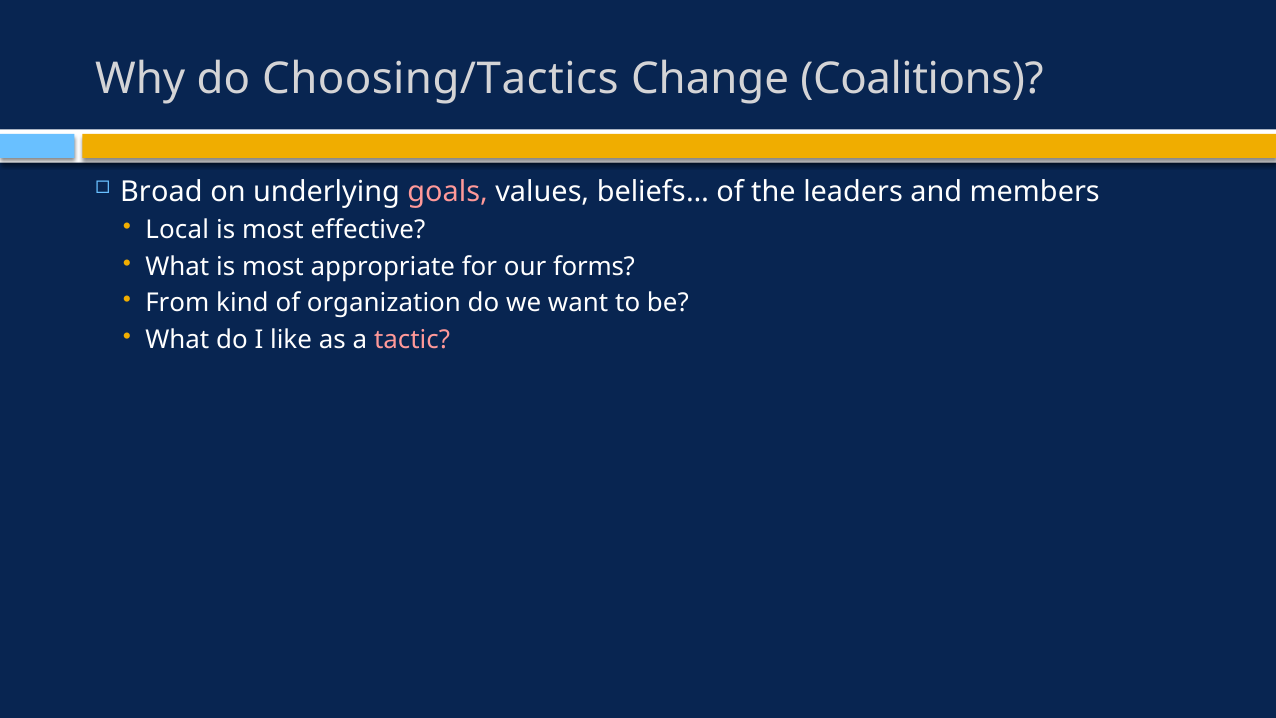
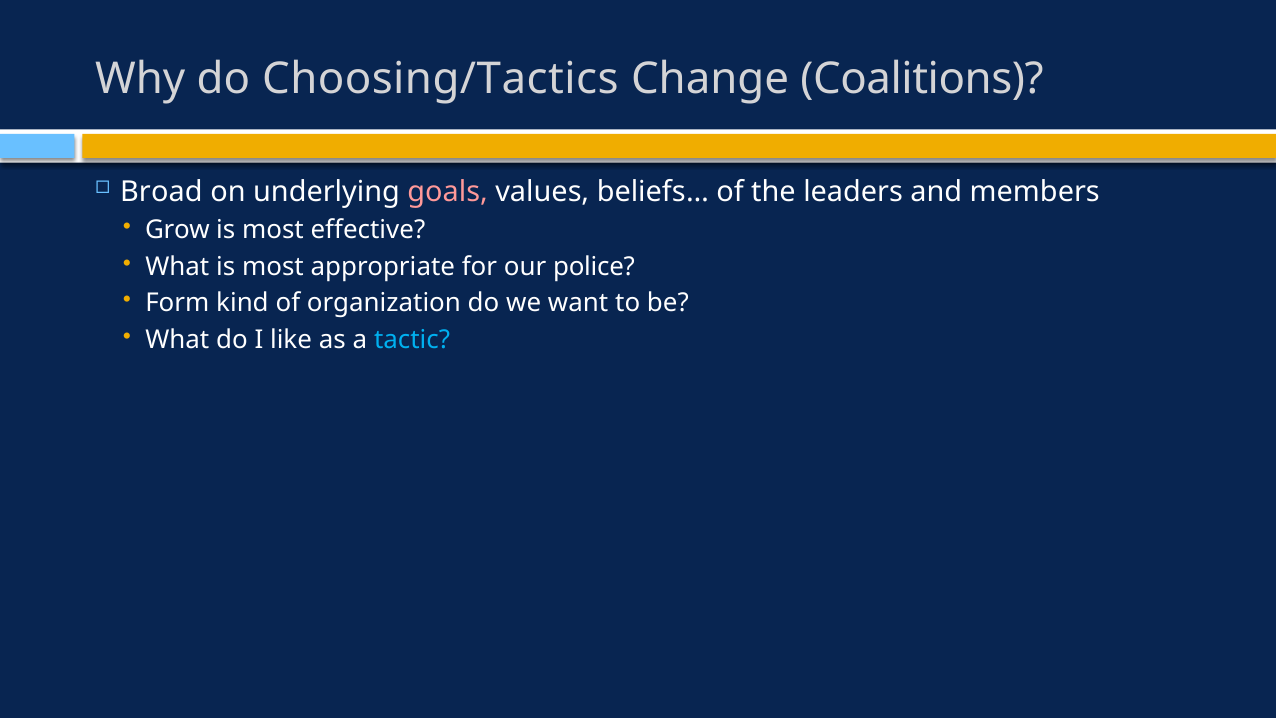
Local: Local -> Grow
forms: forms -> police
From: From -> Form
tactic colour: pink -> light blue
